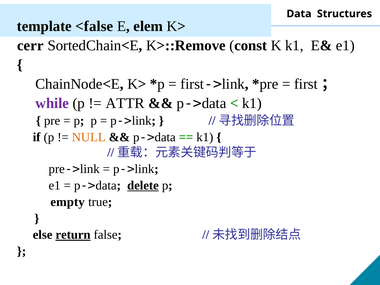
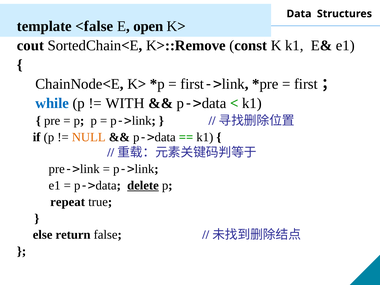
elem: elem -> open
cerr: cerr -> cout
while colour: purple -> blue
ATTR: ATTR -> WITH
empty: empty -> repeat
return underline: present -> none
